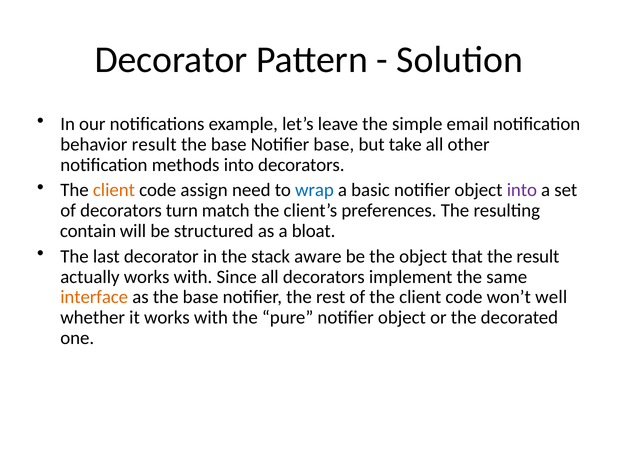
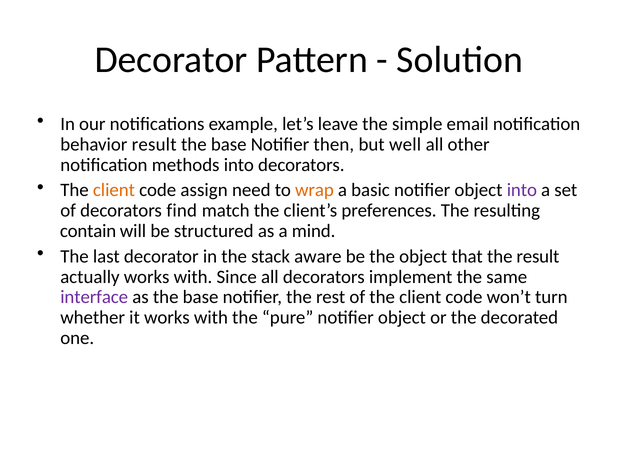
Notifier base: base -> then
take: take -> well
wrap colour: blue -> orange
turn: turn -> find
bloat: bloat -> mind
interface colour: orange -> purple
well: well -> turn
